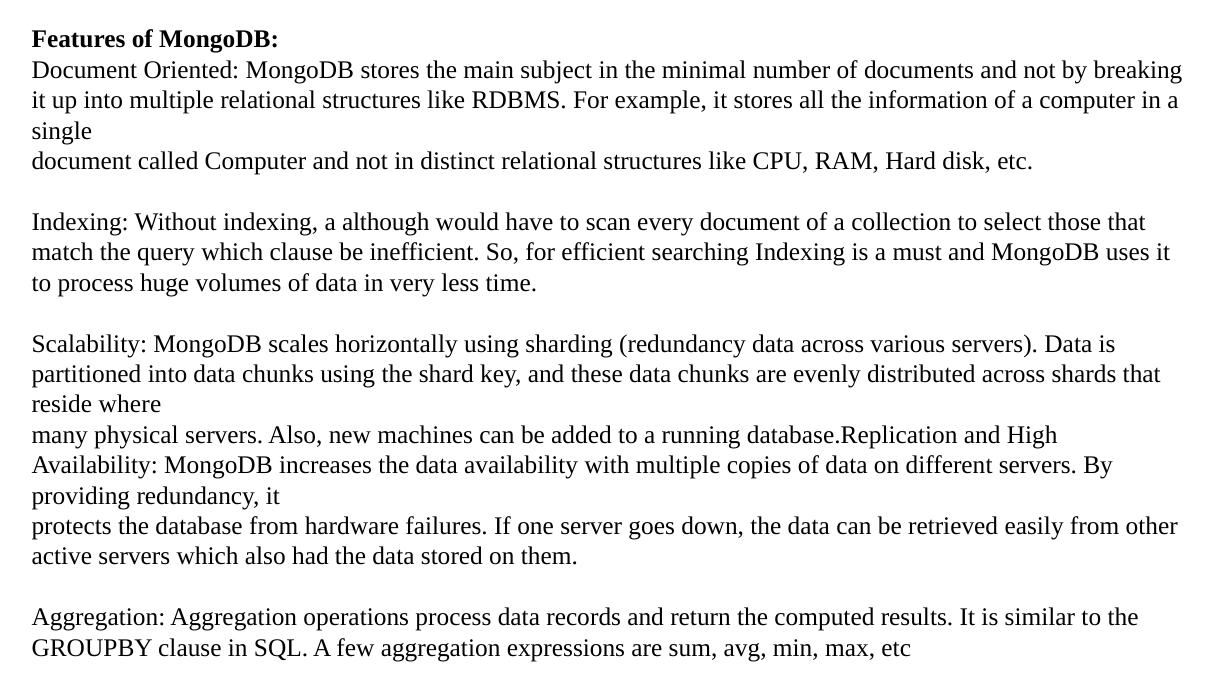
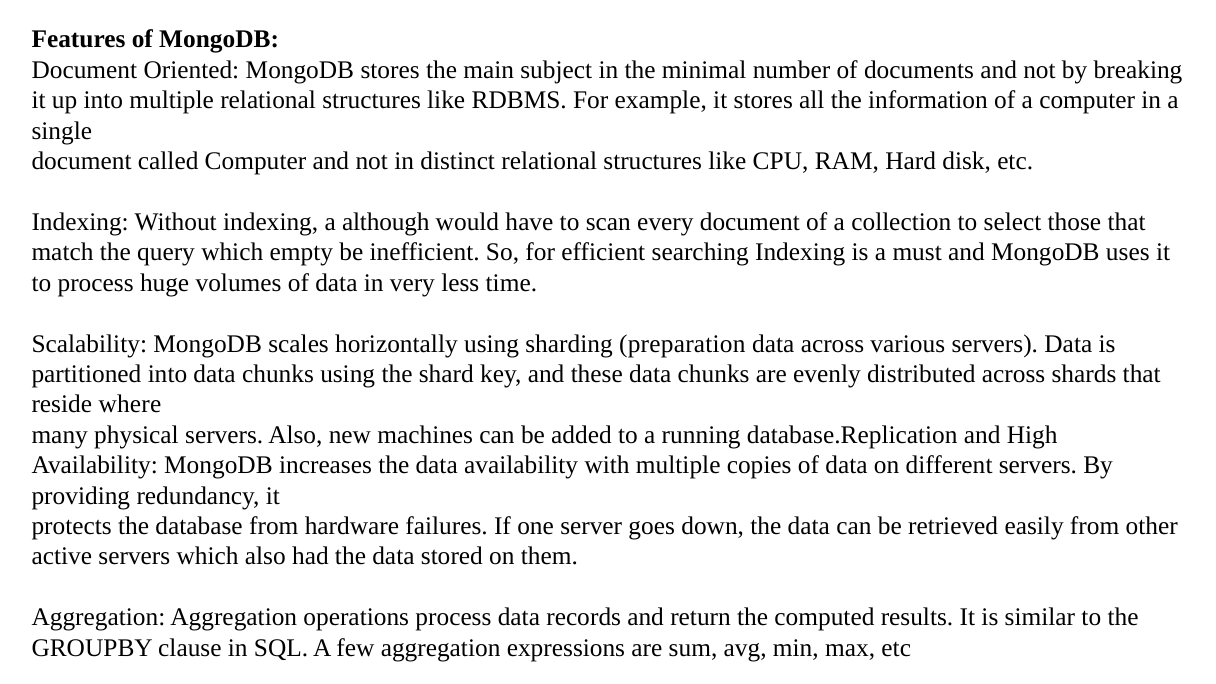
which clause: clause -> empty
sharding redundancy: redundancy -> preparation
